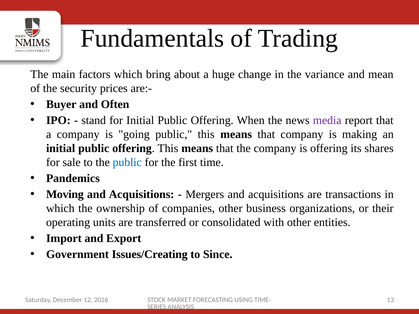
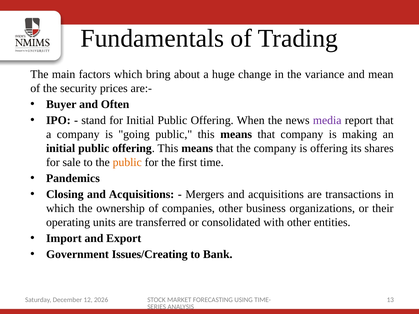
public at (127, 162) colour: blue -> orange
Moving: Moving -> Closing
Since: Since -> Bank
